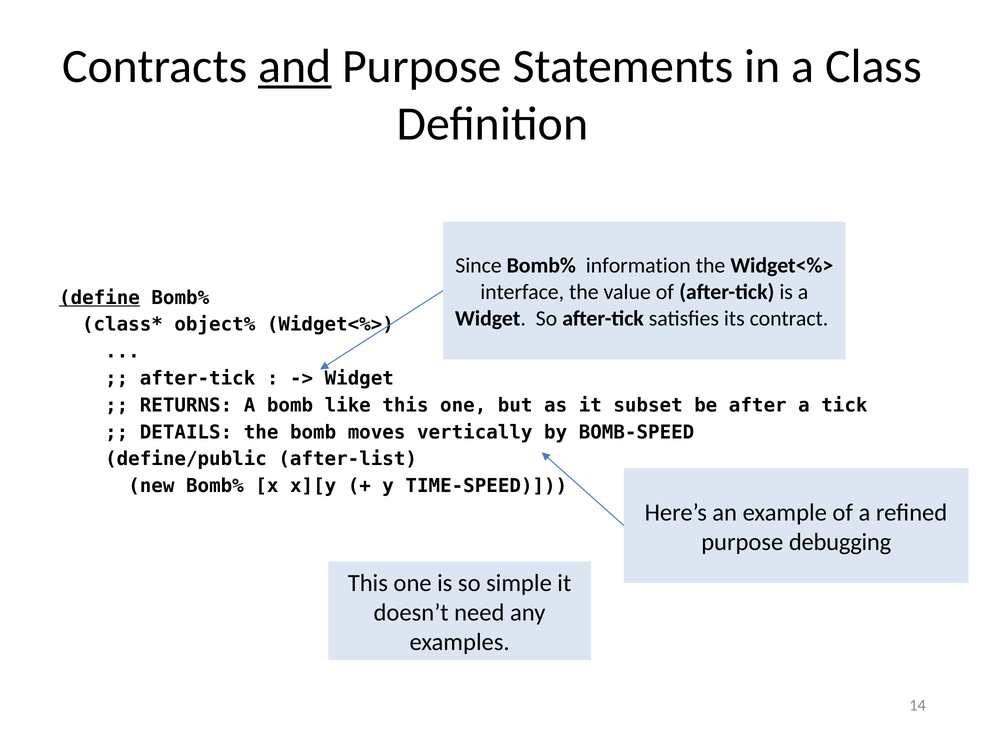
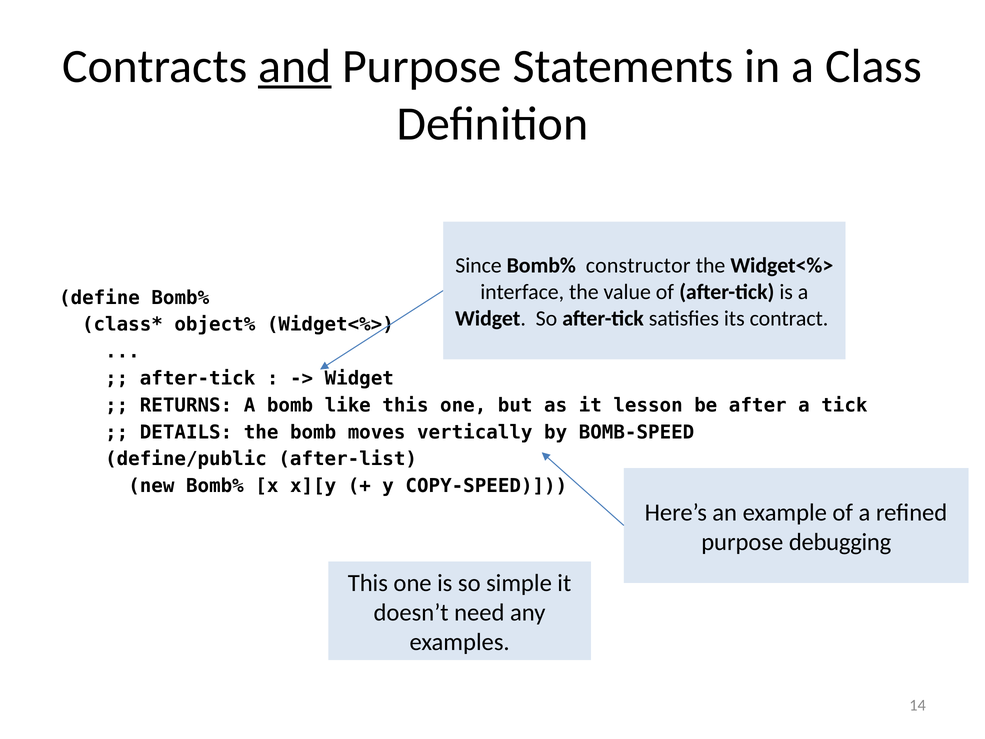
information: information -> constructor
define underline: present -> none
subset: subset -> lesson
TIME-SPEED: TIME-SPEED -> COPY-SPEED
